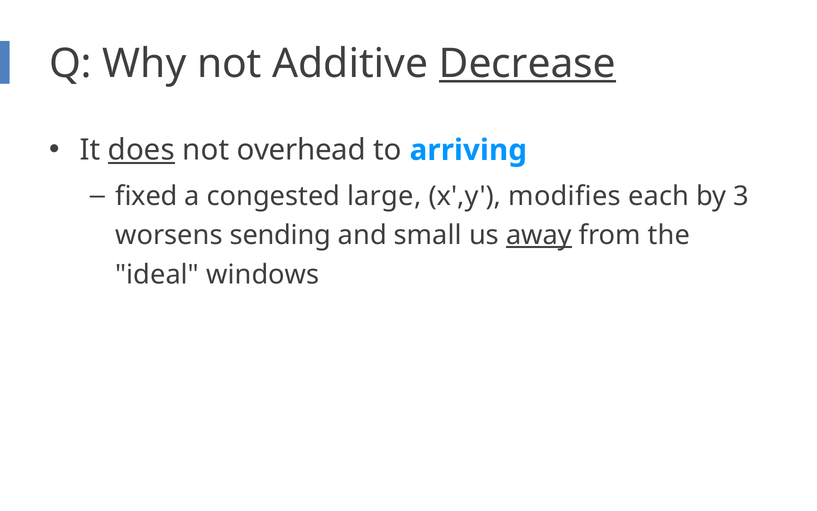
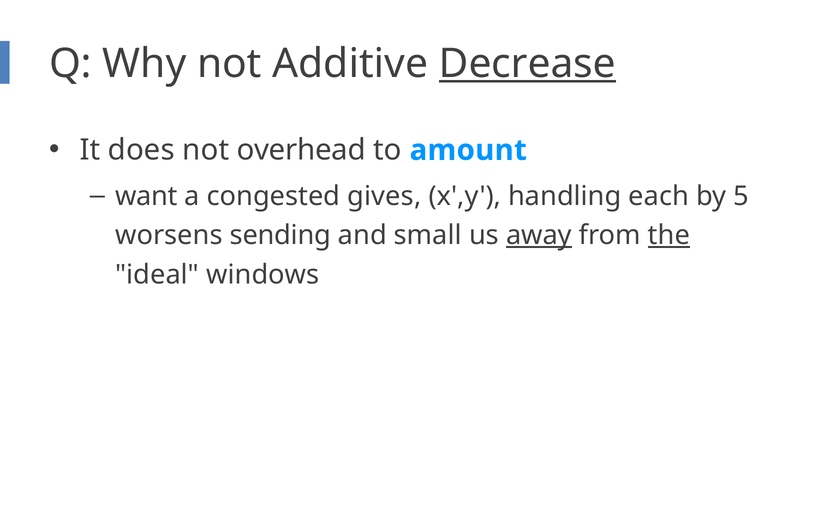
does underline: present -> none
arriving: arriving -> amount
fixed: fixed -> want
large: large -> gives
modifies: modifies -> handling
3: 3 -> 5
the underline: none -> present
